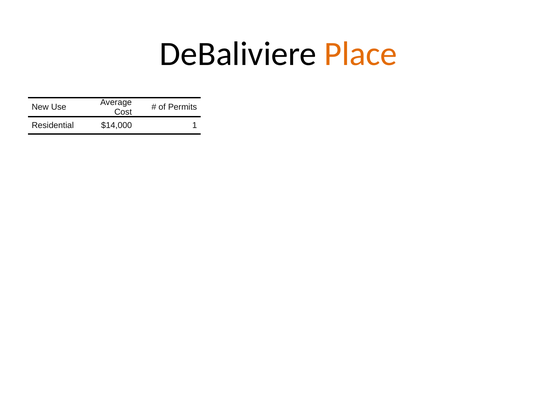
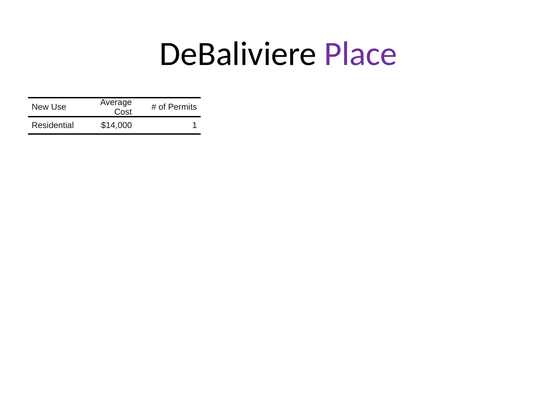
Place colour: orange -> purple
